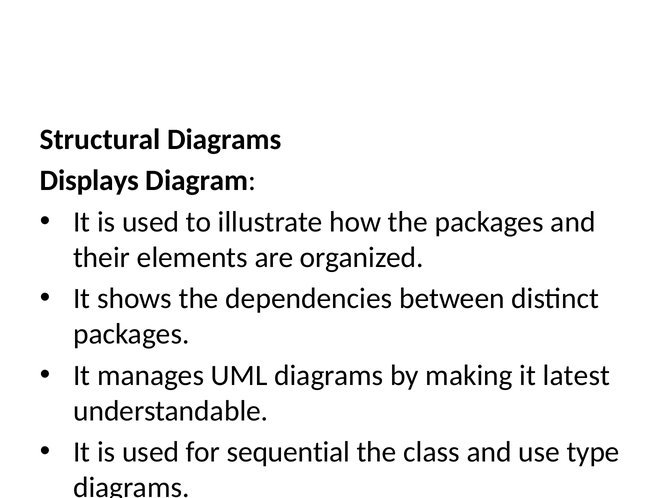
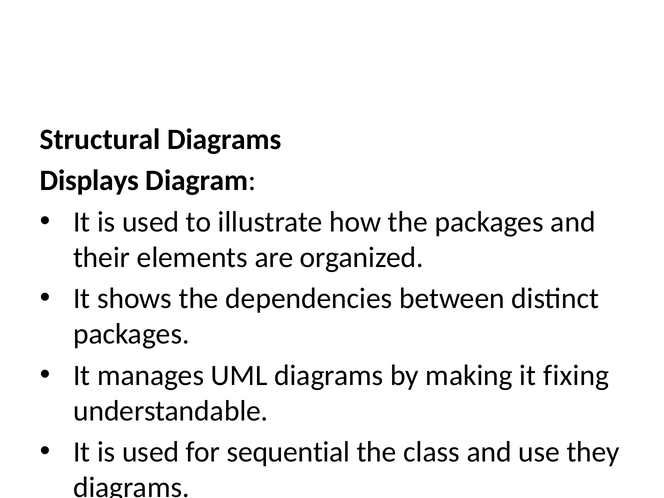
latest: latest -> fixing
type: type -> they
